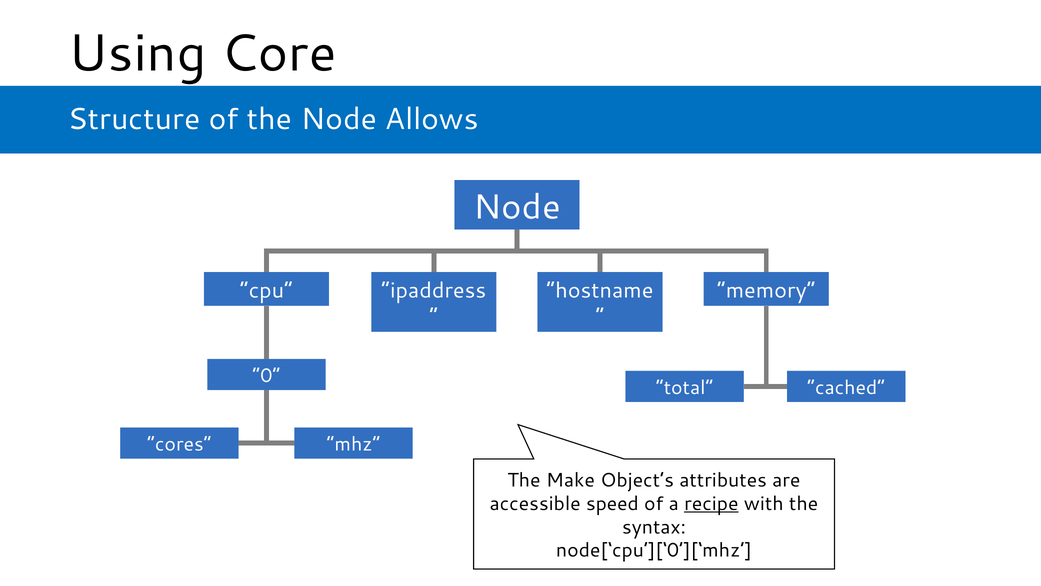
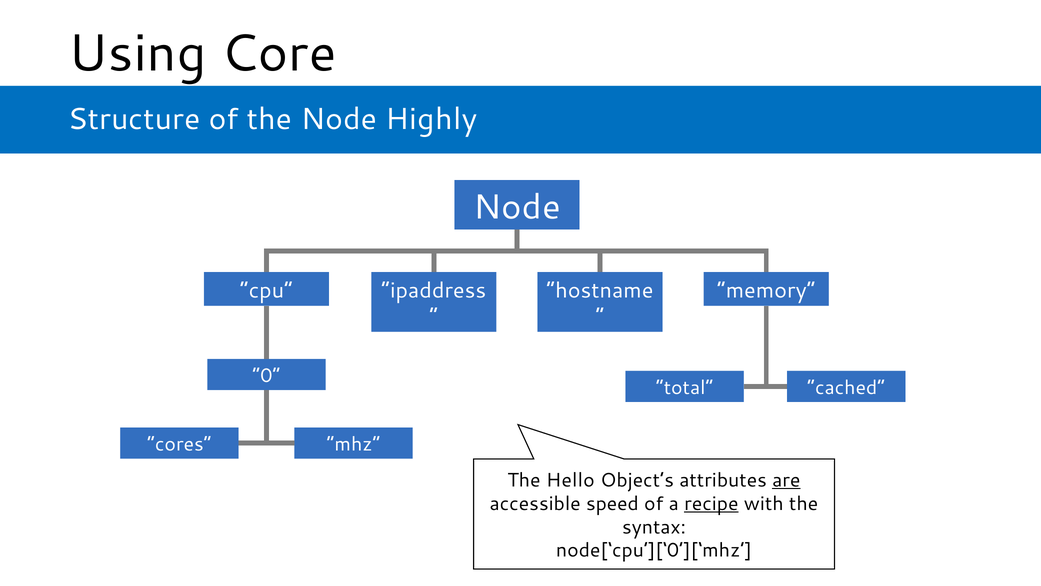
Allows: Allows -> Highly
Make: Make -> Hello
are underline: none -> present
